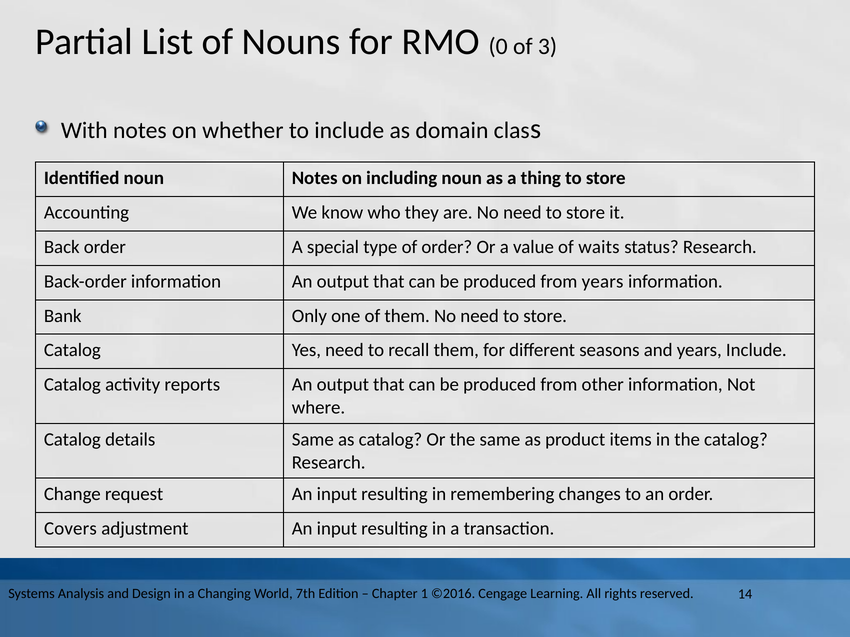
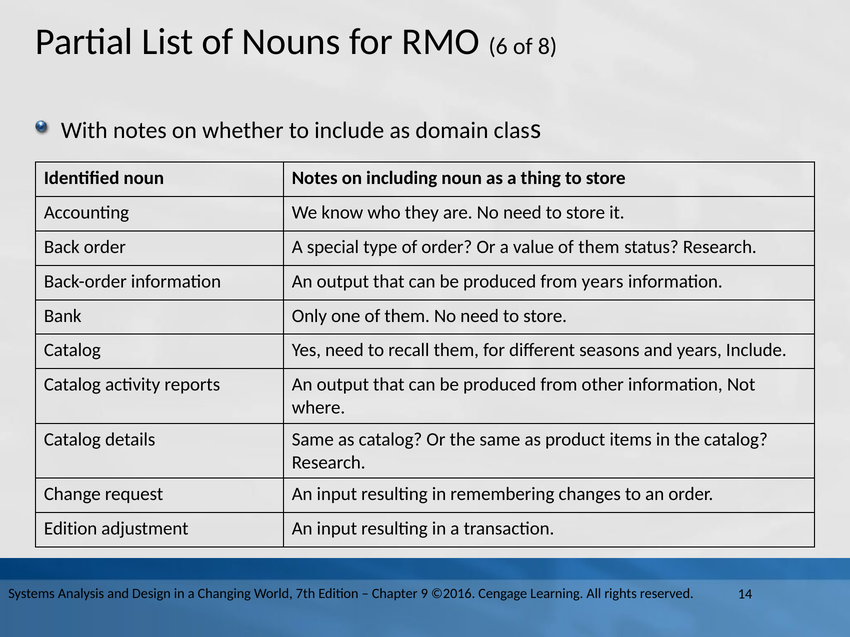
0: 0 -> 6
3: 3 -> 8
value of waits: waits -> them
Covers at (70, 529): Covers -> Edition
1: 1 -> 9
